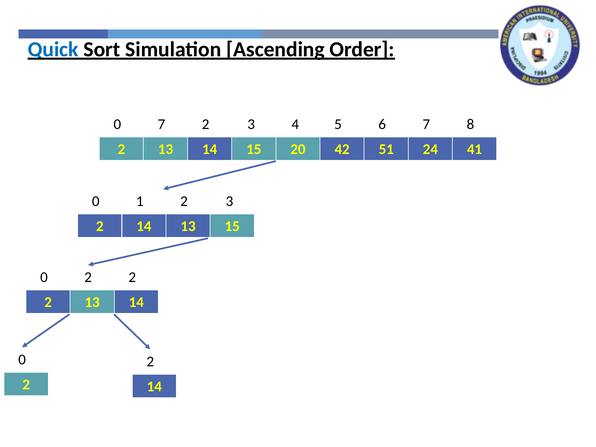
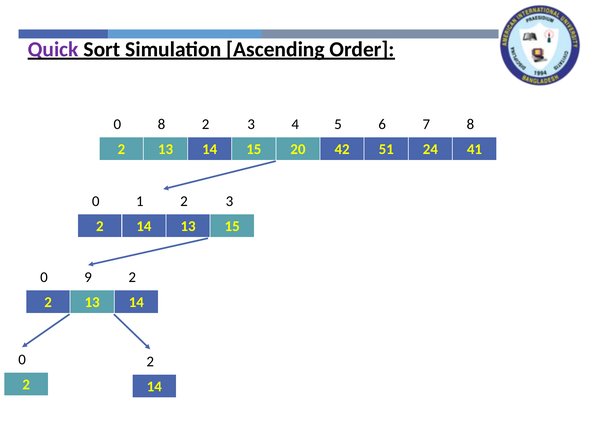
Quick colour: blue -> purple
0 7: 7 -> 8
0 2: 2 -> 9
